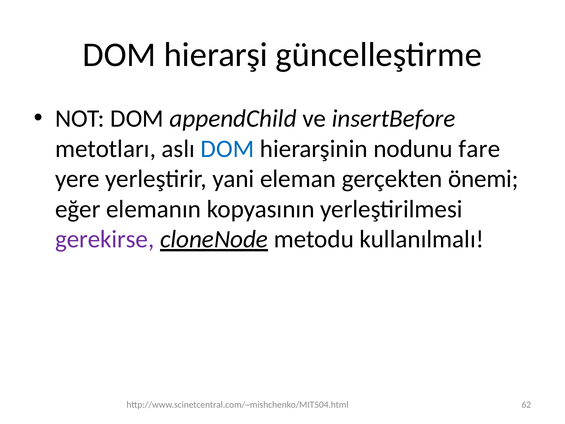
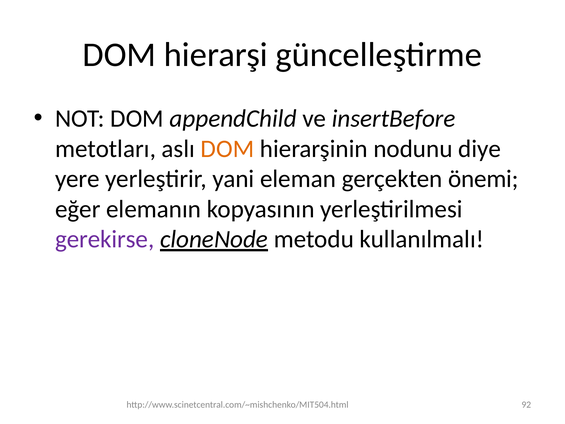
DOM at (227, 149) colour: blue -> orange
fare: fare -> diye
62: 62 -> 92
